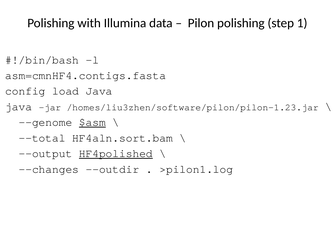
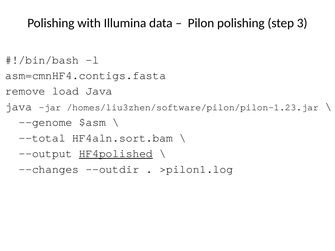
1: 1 -> 3
config: config -> remove
$asm underline: present -> none
